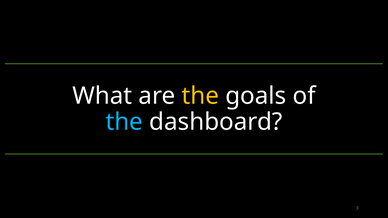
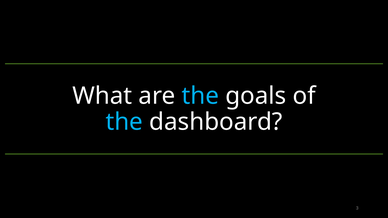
the at (200, 96) colour: yellow -> light blue
